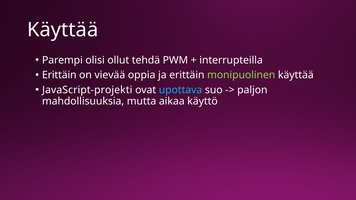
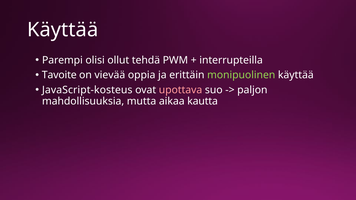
Erittäin at (59, 75): Erittäin -> Tavoite
JavaScript-projekti: JavaScript-projekti -> JavaScript-kosteus
upottava colour: light blue -> pink
käyttö: käyttö -> kautta
